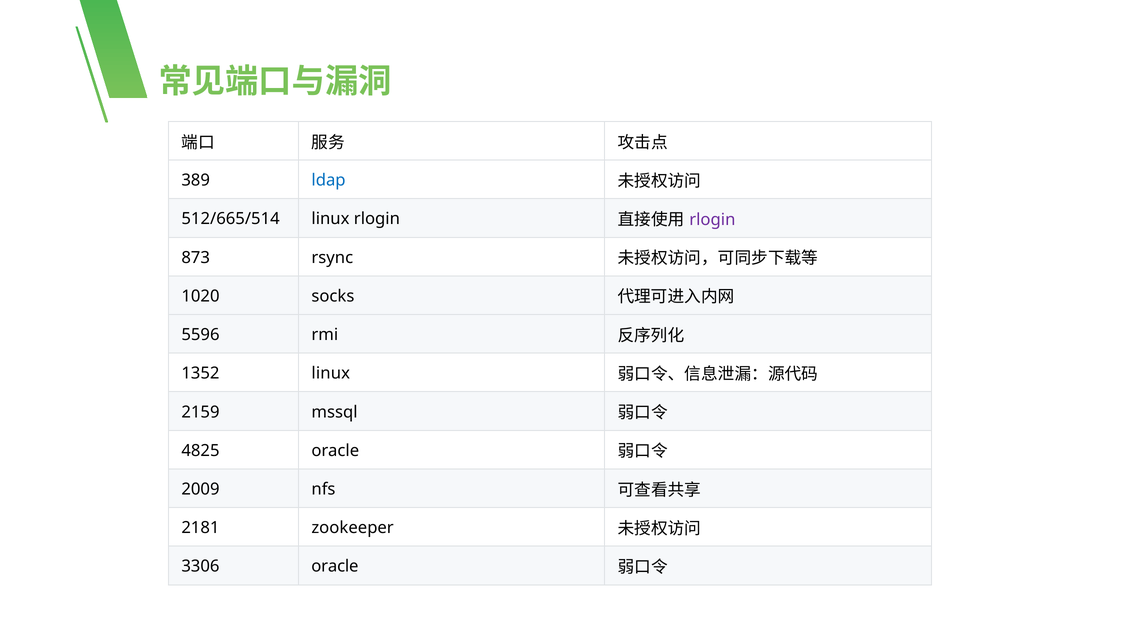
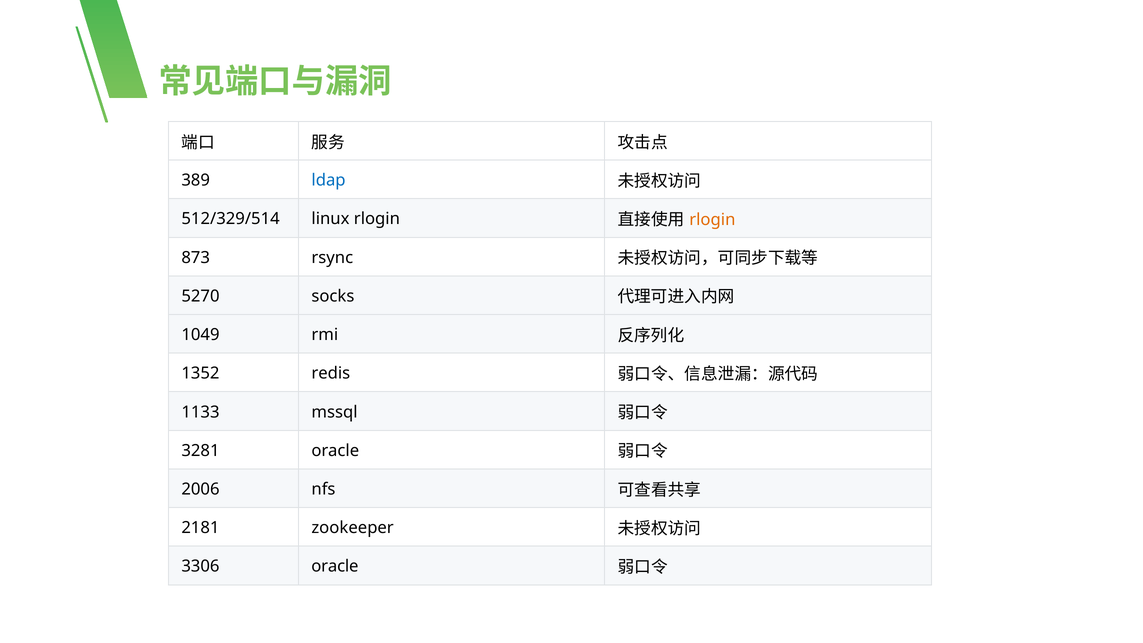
512/665/514: 512/665/514 -> 512/329/514
rlogin at (712, 220) colour: purple -> orange
1020: 1020 -> 5270
5596: 5596 -> 1049
1352 linux: linux -> redis
2159: 2159 -> 1133
4825: 4825 -> 3281
2009: 2009 -> 2006
